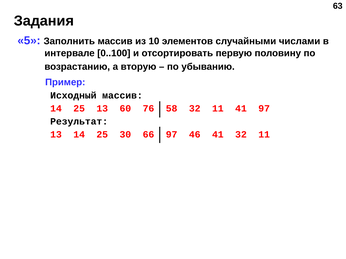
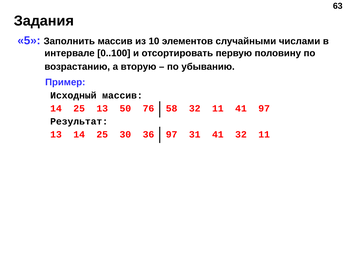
60: 60 -> 50
66: 66 -> 36
46: 46 -> 31
